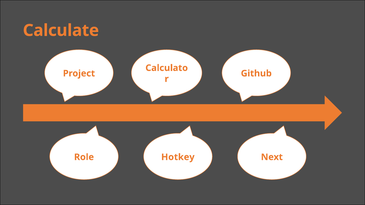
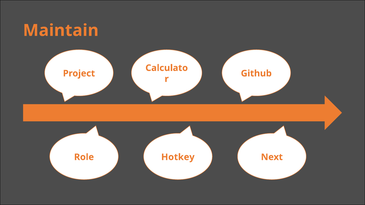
Calculate: Calculate -> Maintain
